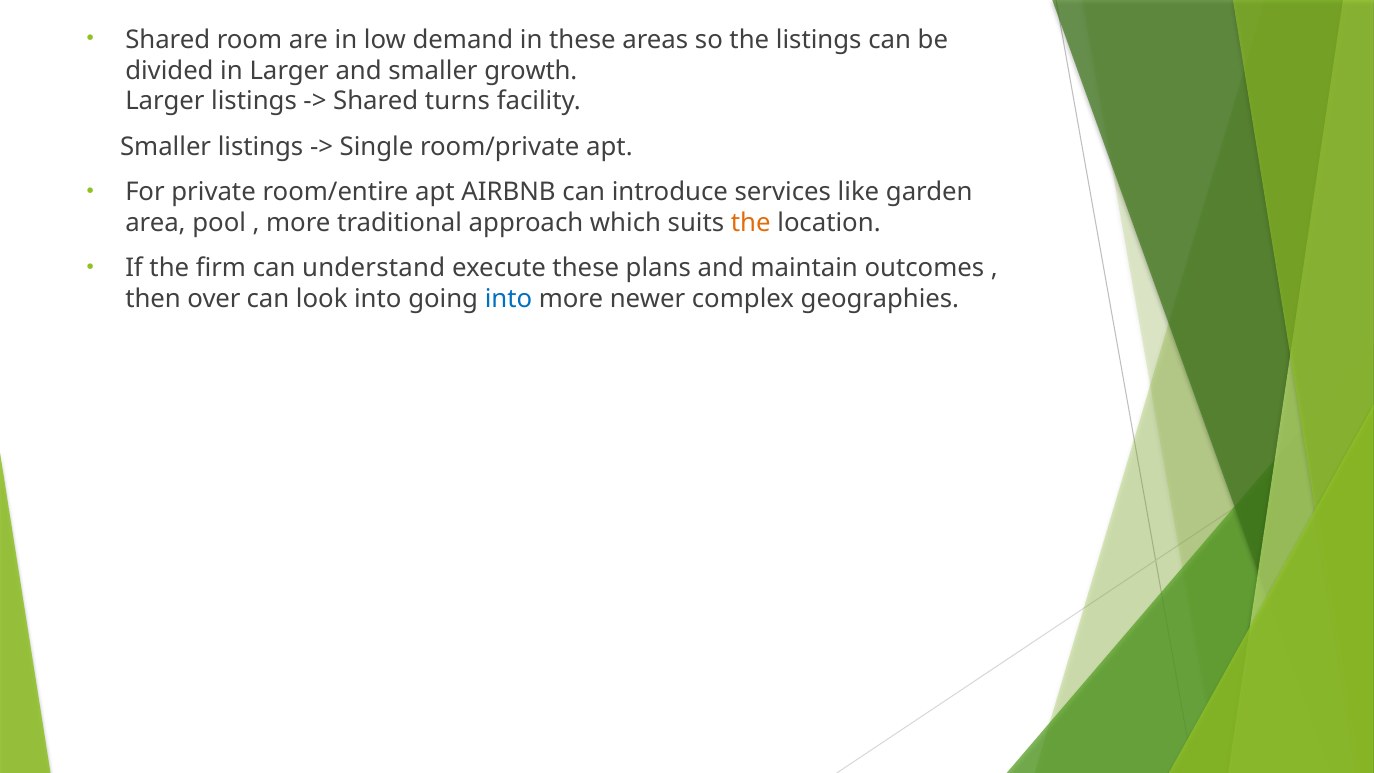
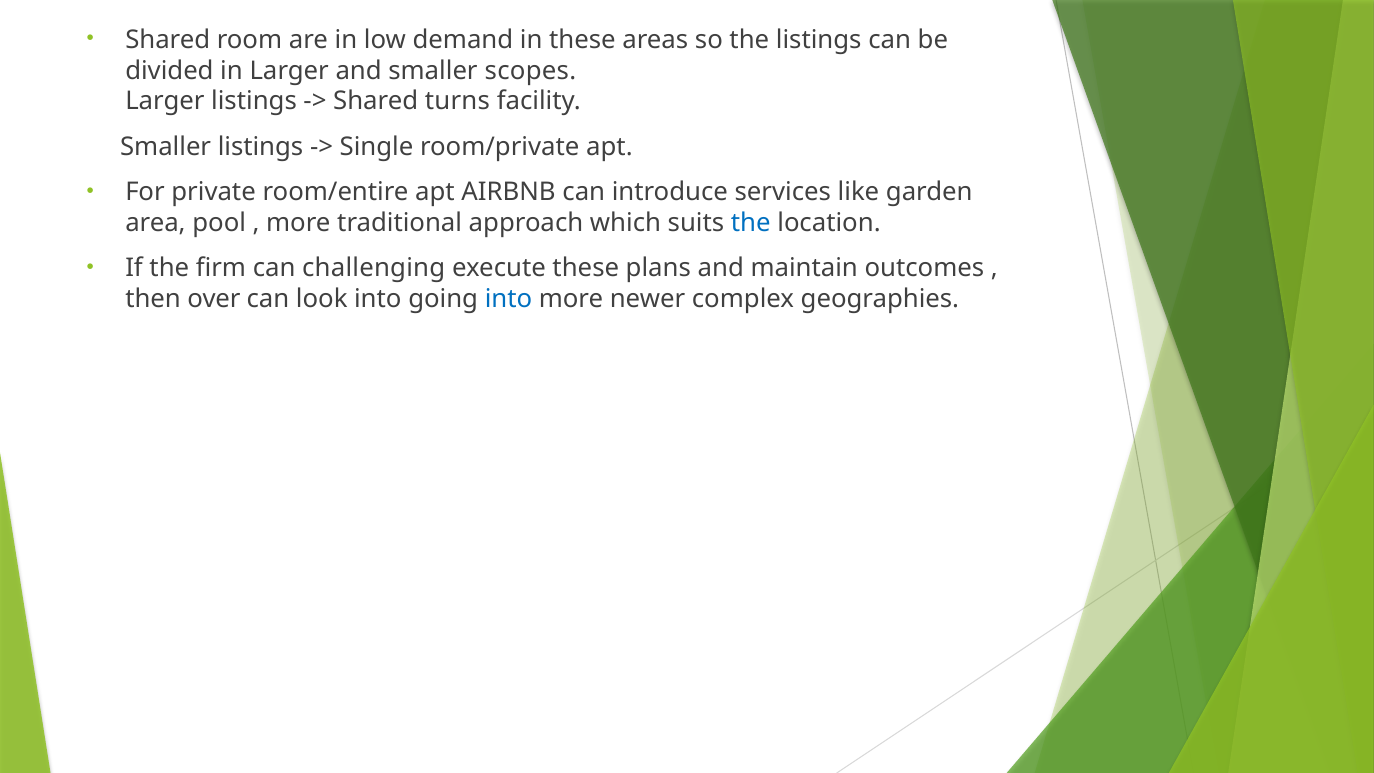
growth: growth -> scopes
the at (751, 223) colour: orange -> blue
understand: understand -> challenging
